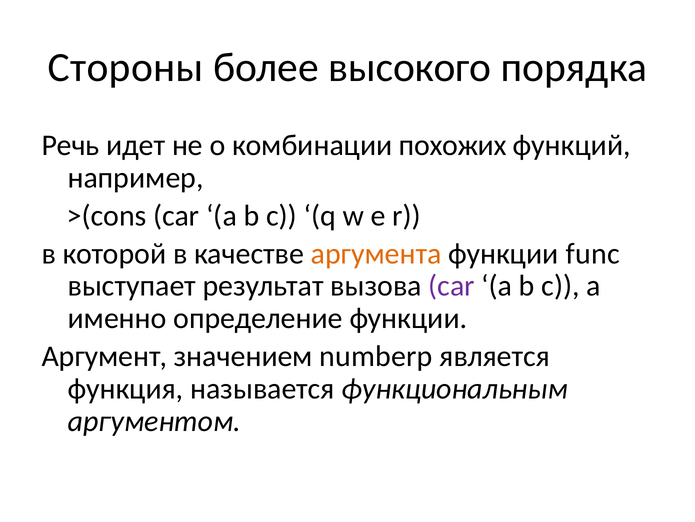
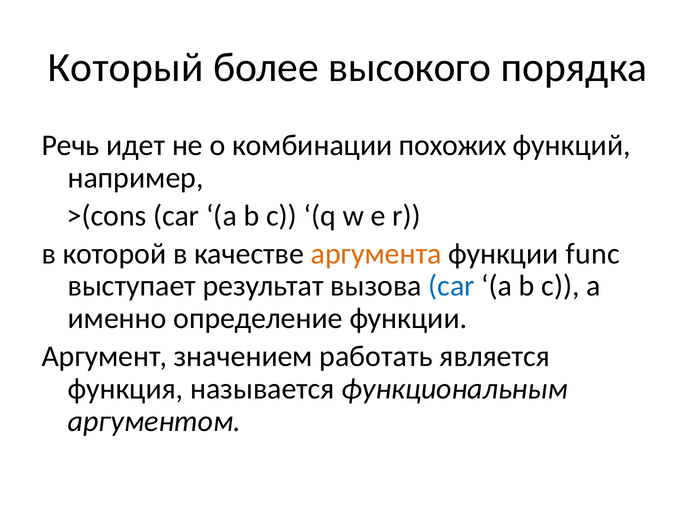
Стороны: Стороны -> Который
car at (452, 286) colour: purple -> blue
numberp: numberp -> работать
